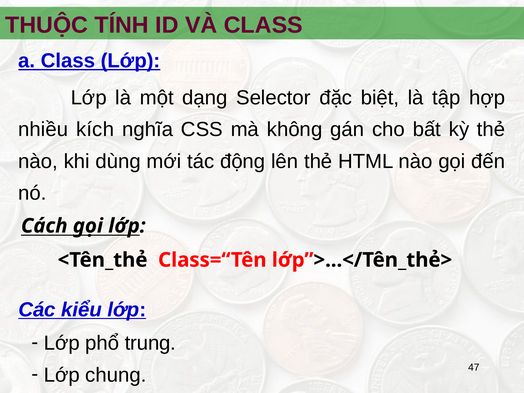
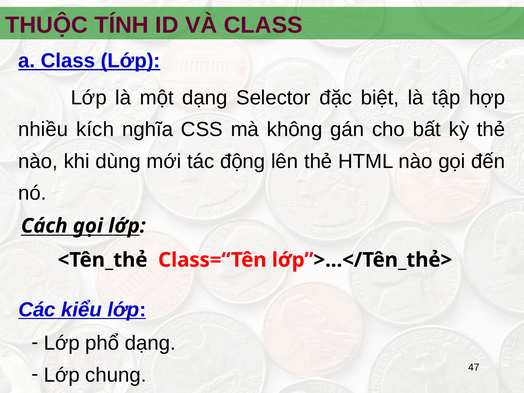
phổ trung: trung -> dạng
